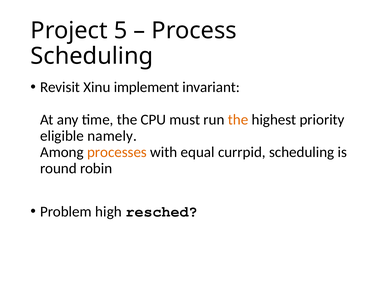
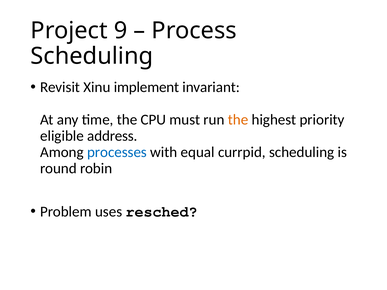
5: 5 -> 9
namely: namely -> address
processes colour: orange -> blue
high: high -> uses
